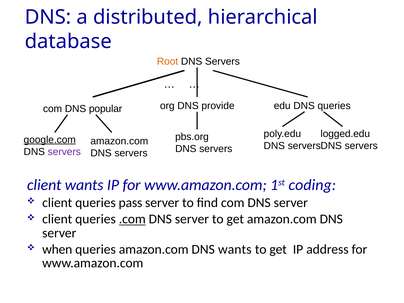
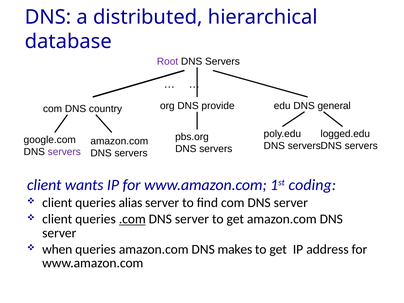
Root colour: orange -> purple
popular: popular -> country
DNS queries: queries -> general
google.com underline: present -> none
pass: pass -> alias
DNS wants: wants -> makes
